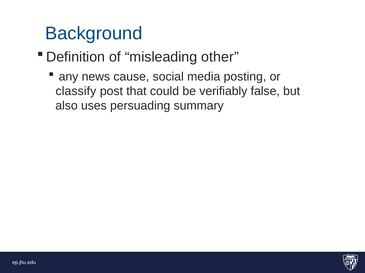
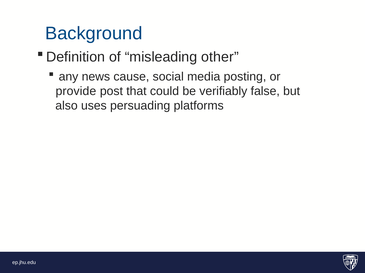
classify: classify -> provide
summary: summary -> platforms
